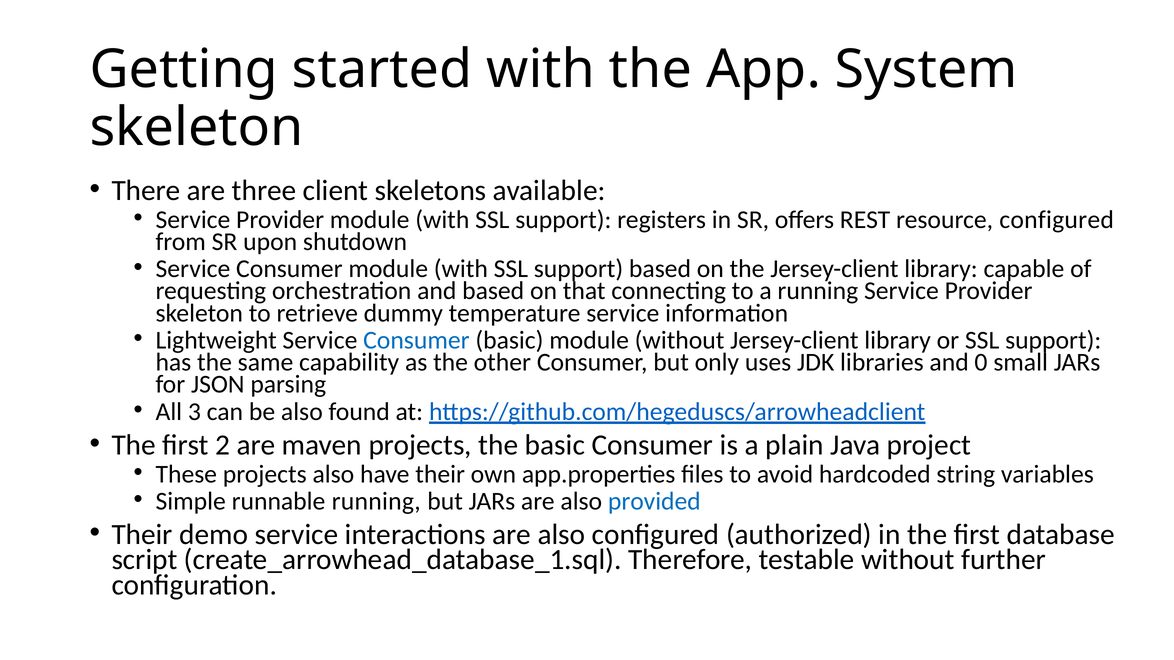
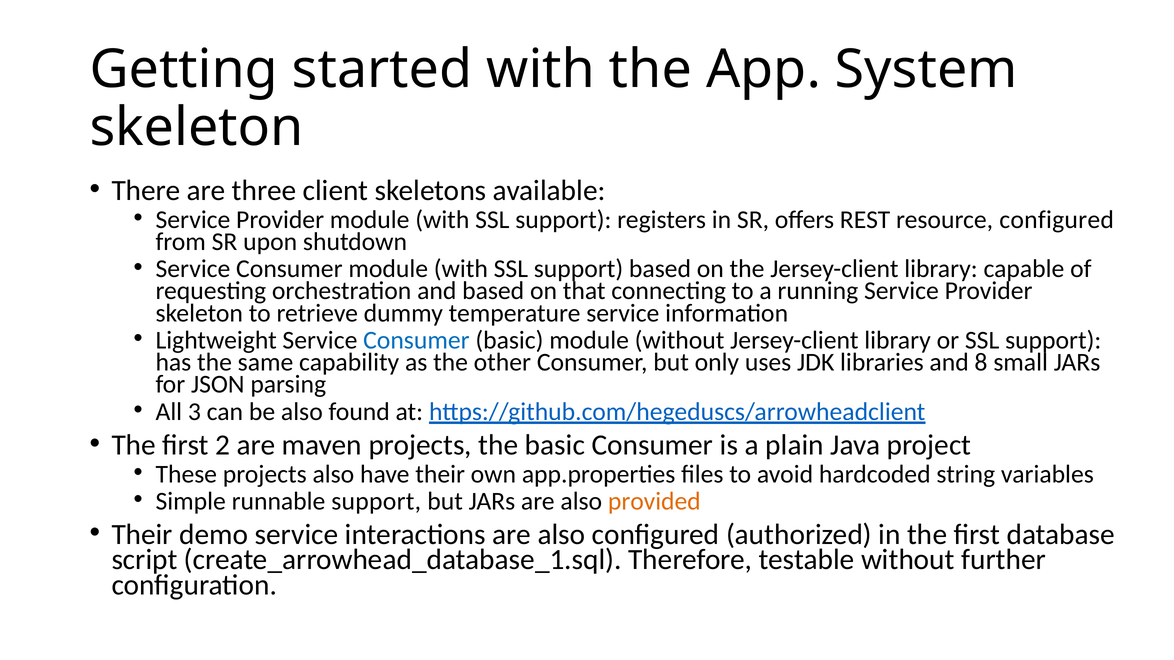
0: 0 -> 8
runnable running: running -> support
provided colour: blue -> orange
